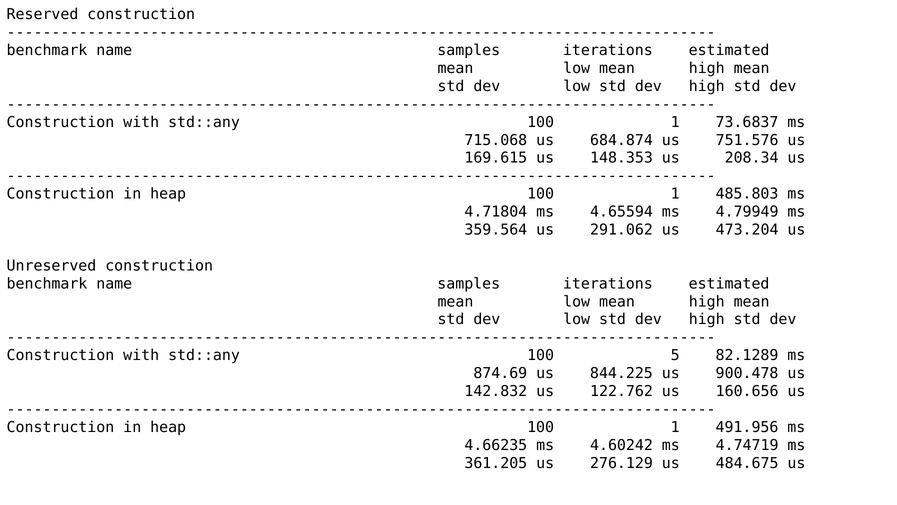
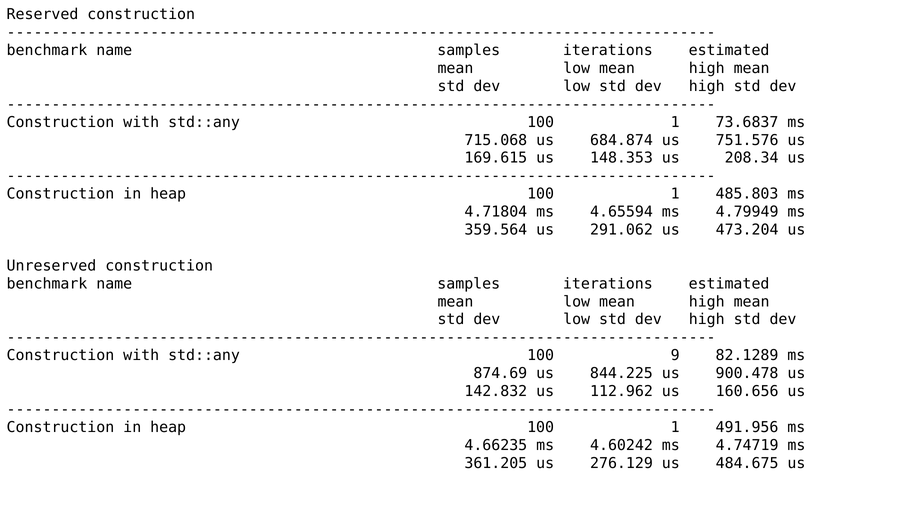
5: 5 -> 9
122.762: 122.762 -> 112.962
